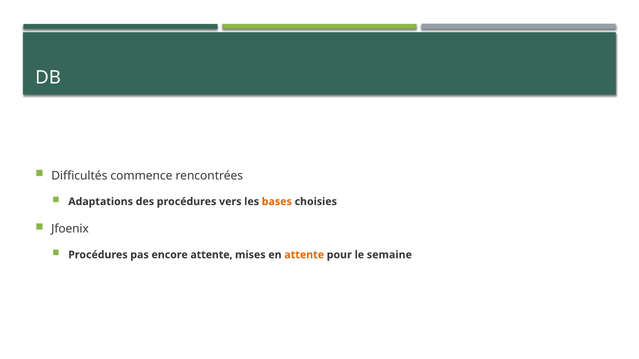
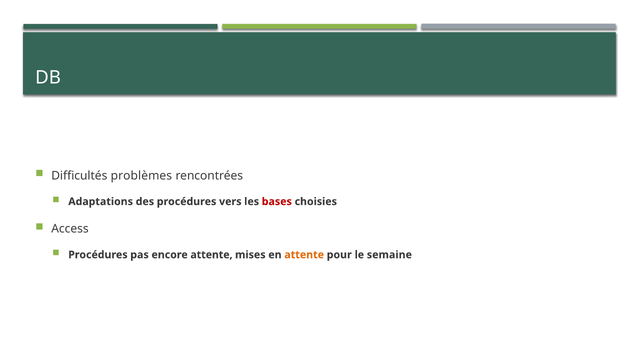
commence: commence -> problèmes
bases colour: orange -> red
Jfoenix: Jfoenix -> Access
